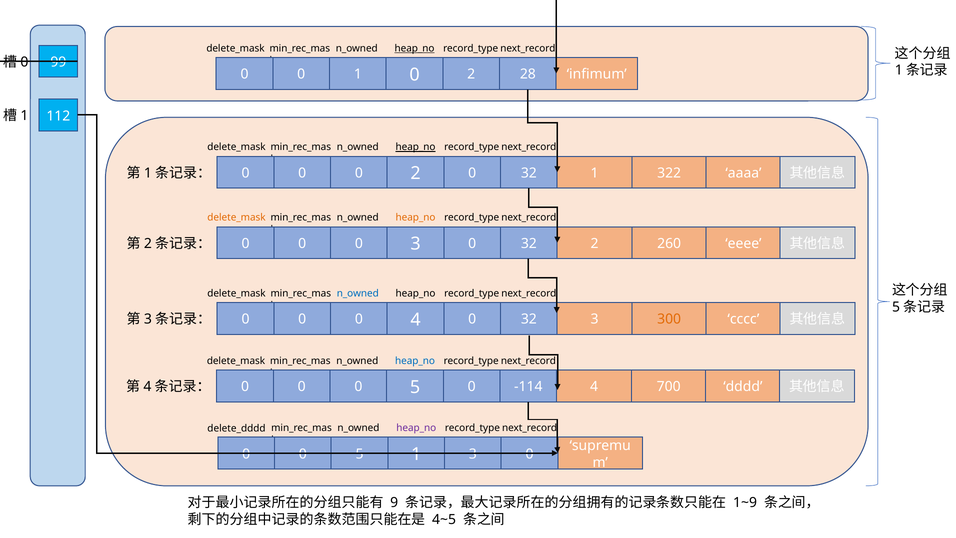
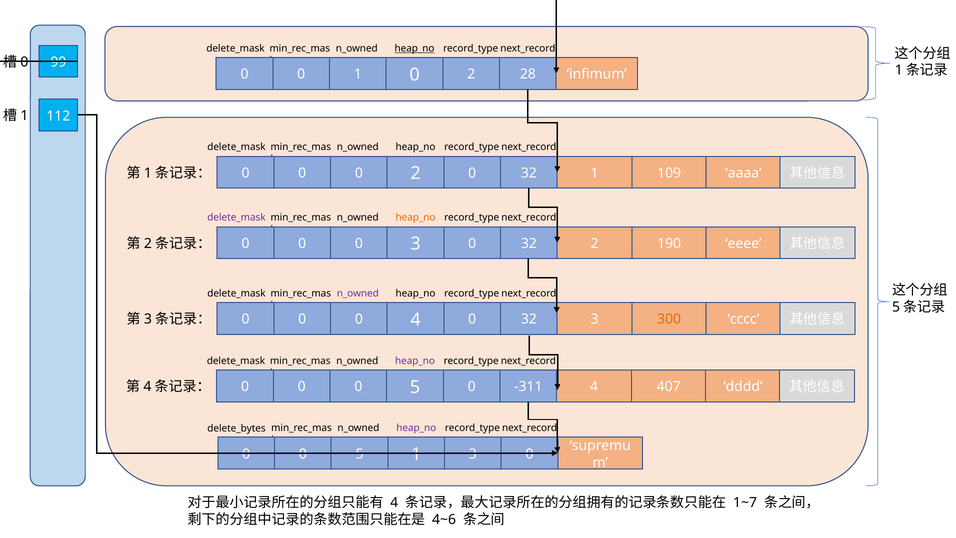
heap_no at (416, 147) underline: present -> none
322: 322 -> 109
delete_mask at (237, 218) colour: orange -> purple
260: 260 -> 190
n_owned at (358, 293) colour: blue -> purple
heap_no at (415, 361) colour: blue -> purple
-114: -114 -> -311
700: 700 -> 407
delete_dddd: delete_dddd -> delete_bytes
9 at (394, 503): 9 -> 4
1~9: 1~9 -> 1~7
4~5: 4~5 -> 4~6
